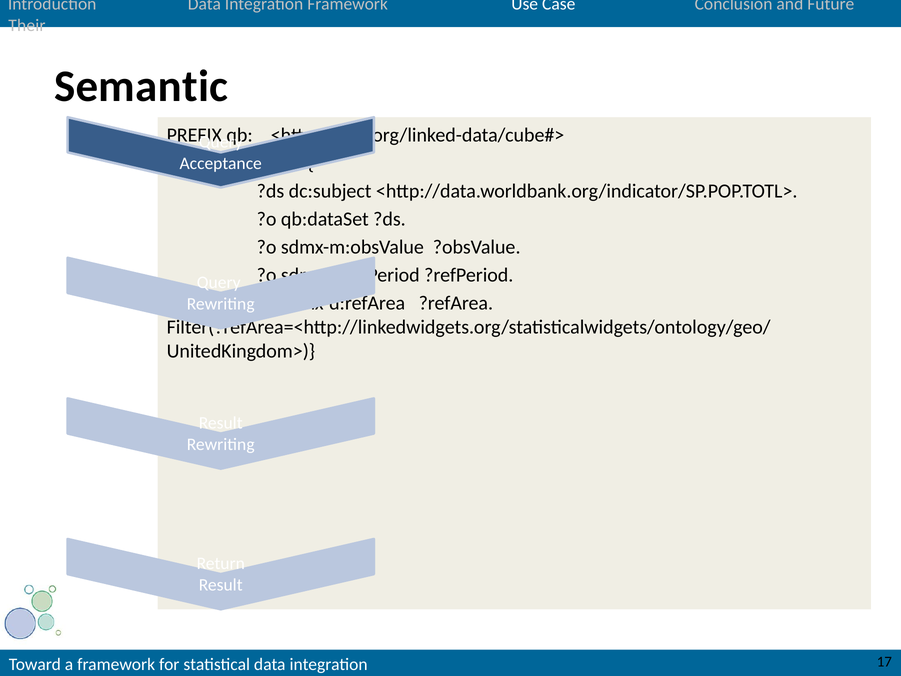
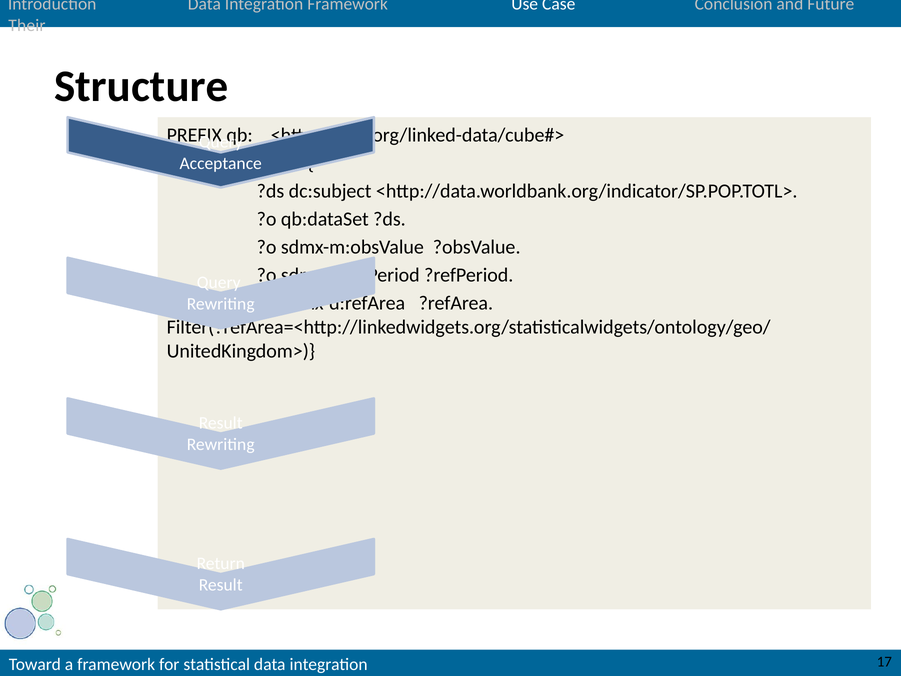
Semantic: Semantic -> Structure
